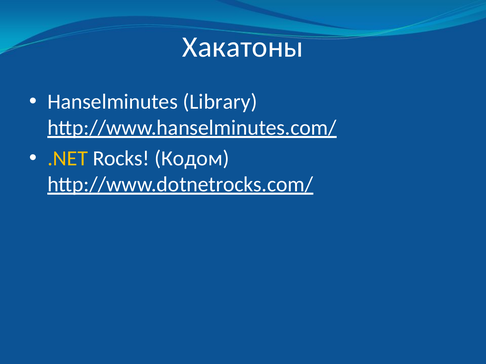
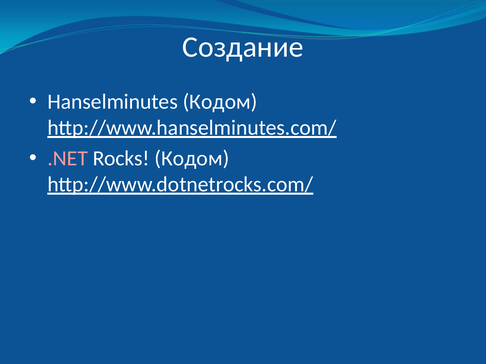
Хакатоны: Хакатоны -> Создание
Hanselminutes Library: Library -> Кодом
.NET colour: yellow -> pink
